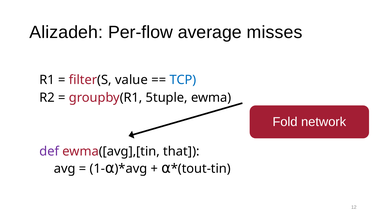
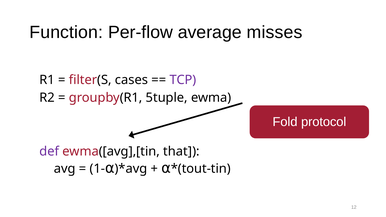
Alizadeh: Alizadeh -> Function
value: value -> cases
TCP colour: blue -> purple
network: network -> protocol
